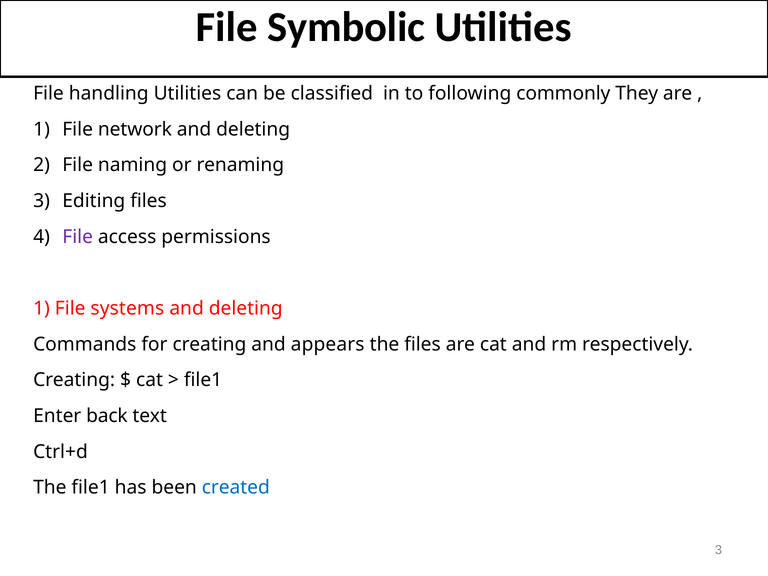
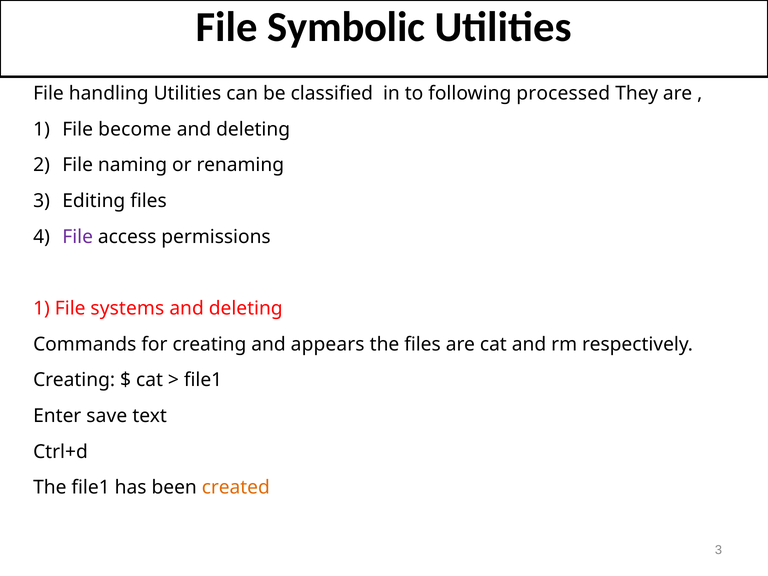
commonly: commonly -> processed
network: network -> become
back: back -> save
created colour: blue -> orange
